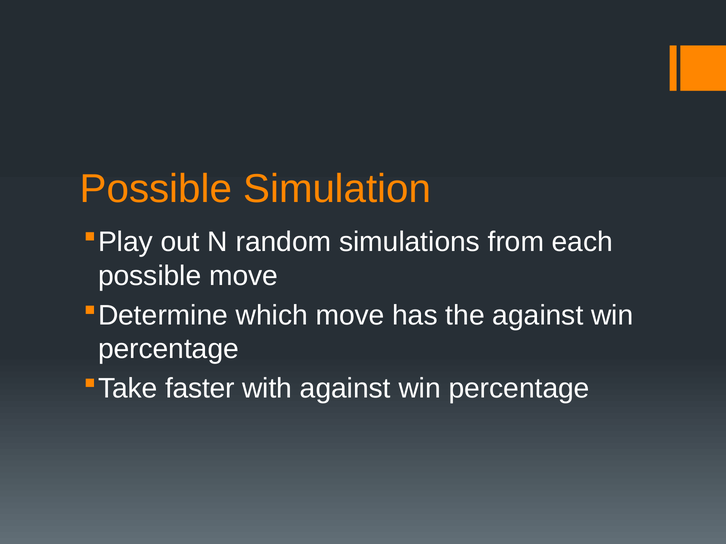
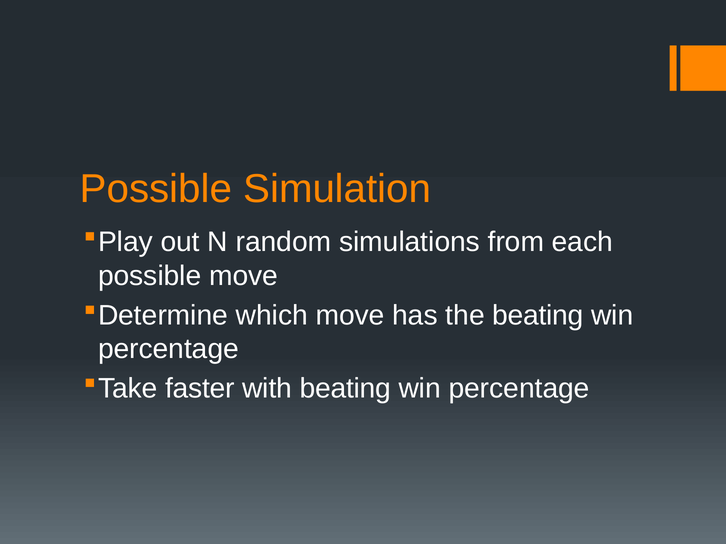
the against: against -> beating
with against: against -> beating
